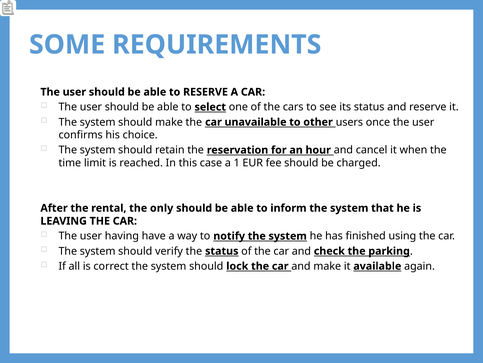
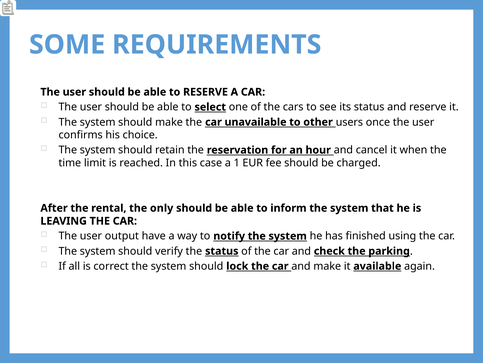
having: having -> output
